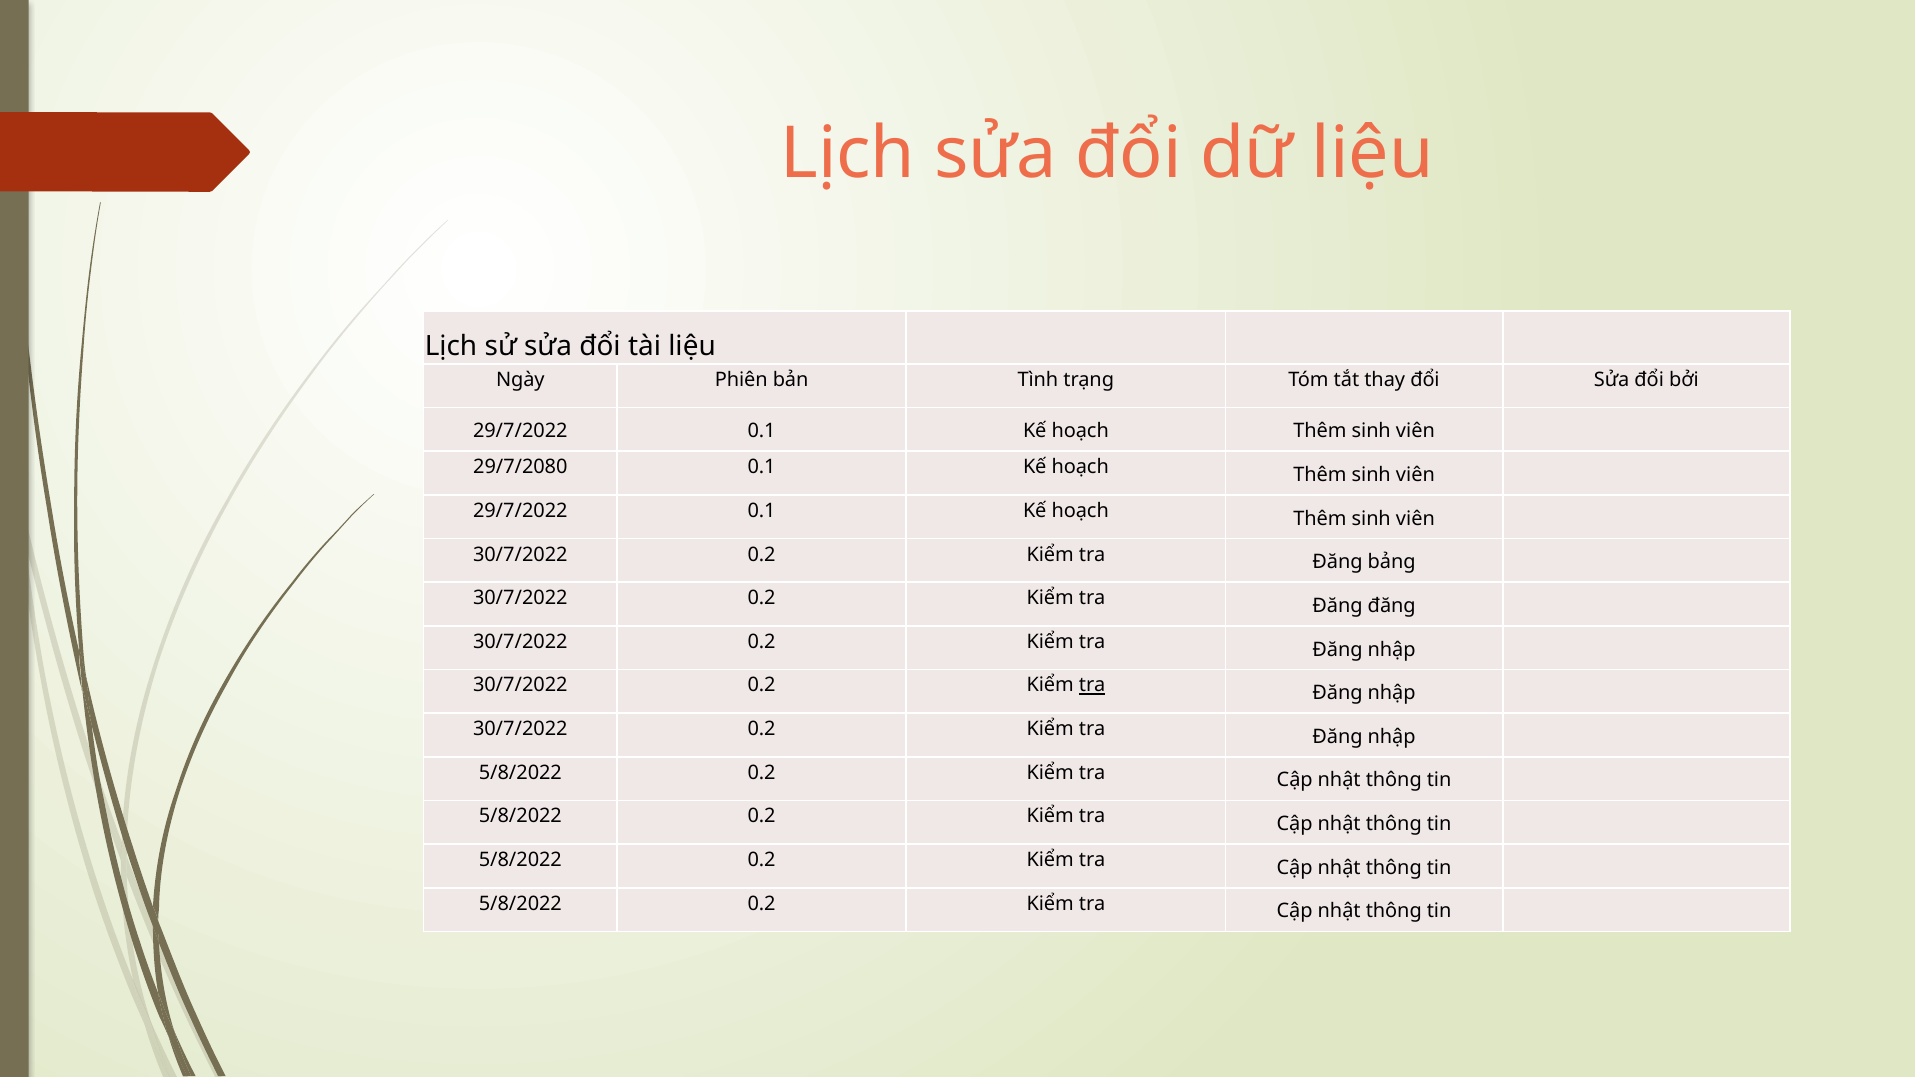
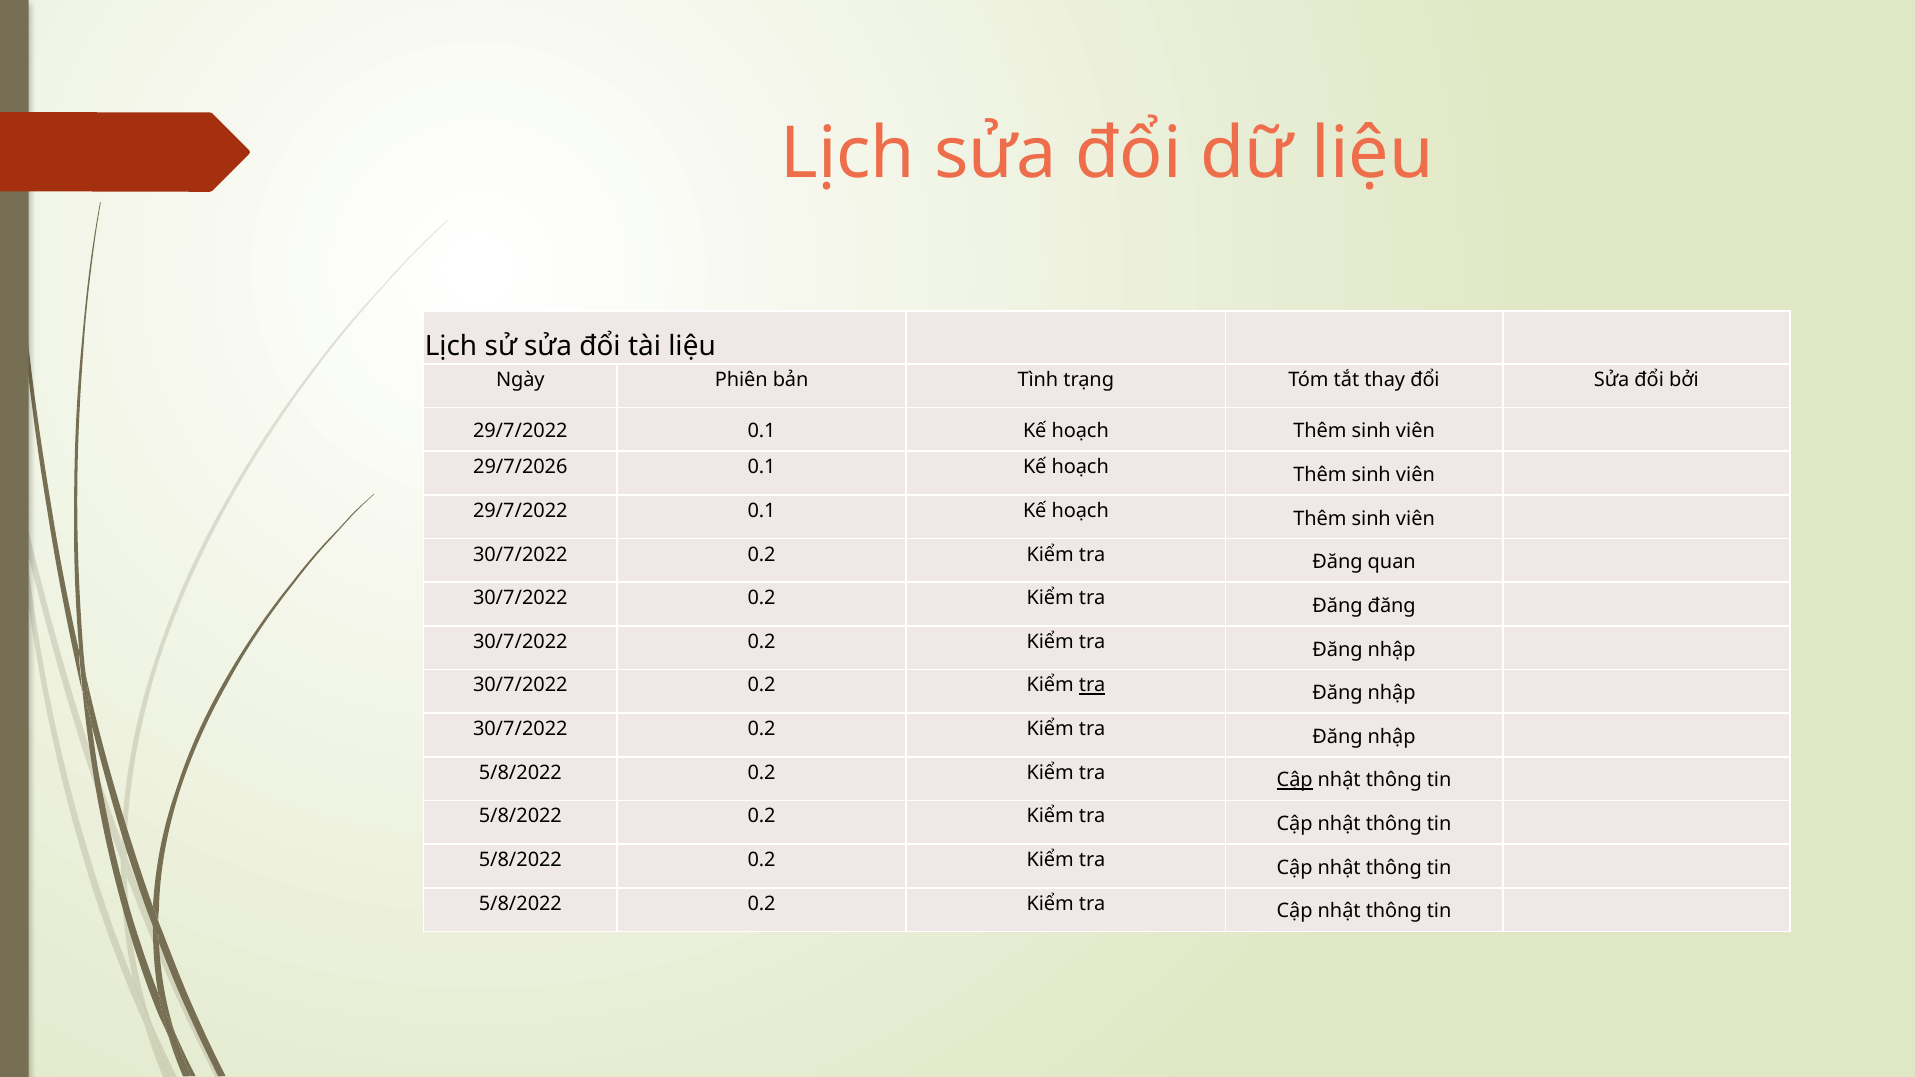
29/7/2080: 29/7/2080 -> 29/7/2026
bảng: bảng -> quan
Cập at (1295, 781) underline: none -> present
